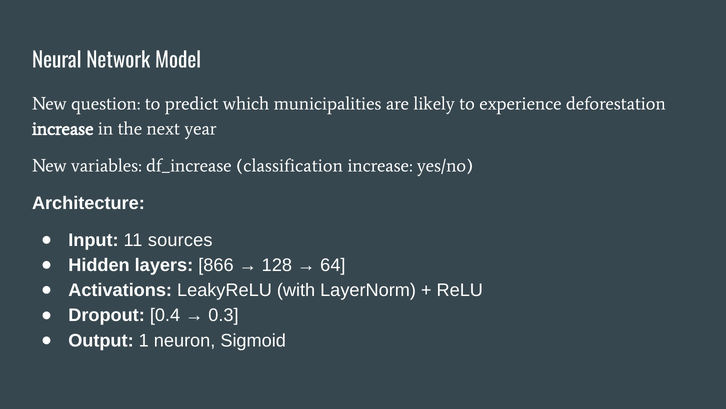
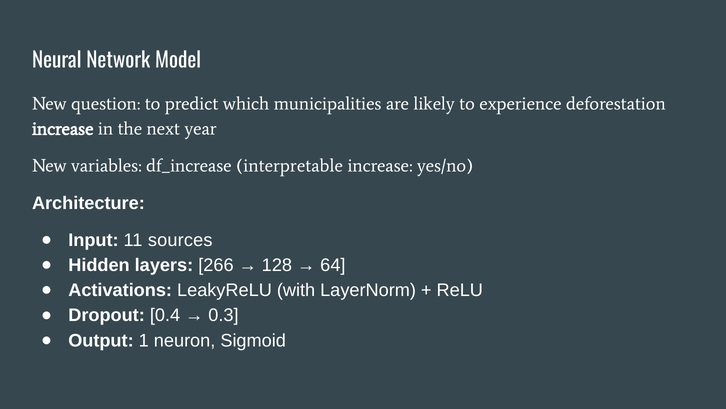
classification: classification -> interpretable
866: 866 -> 266
